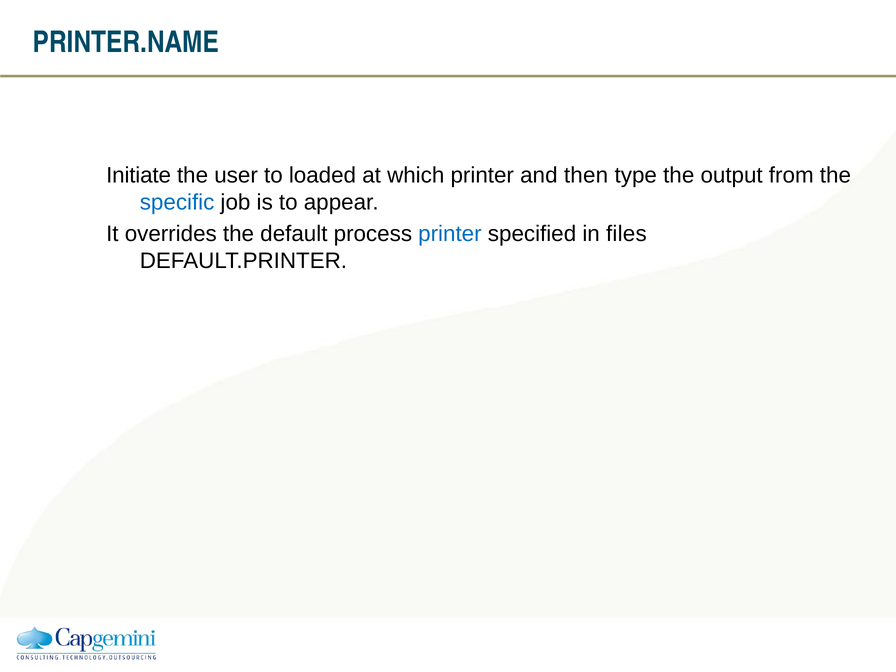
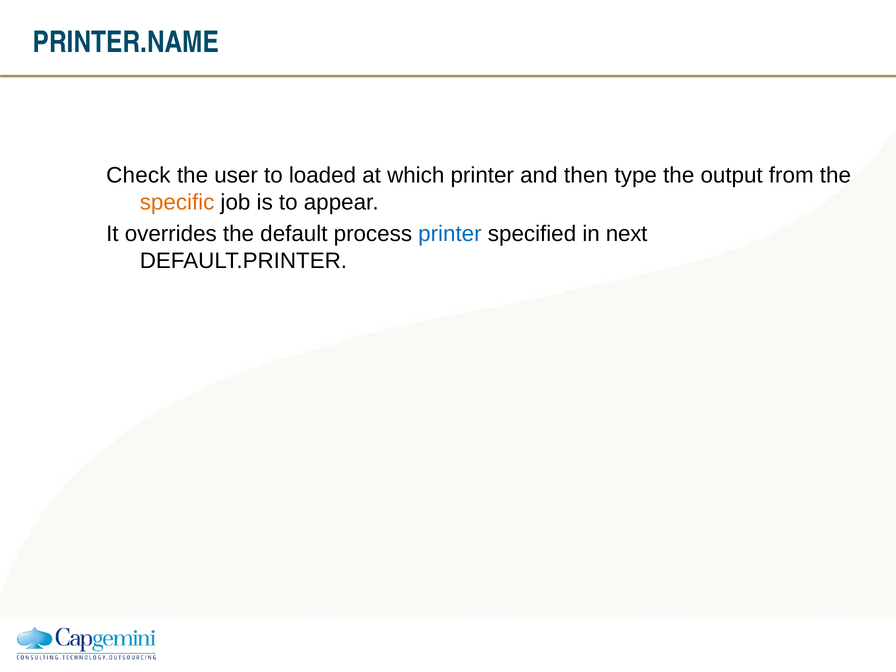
Initiate: Initiate -> Check
specific colour: blue -> orange
files: files -> next
